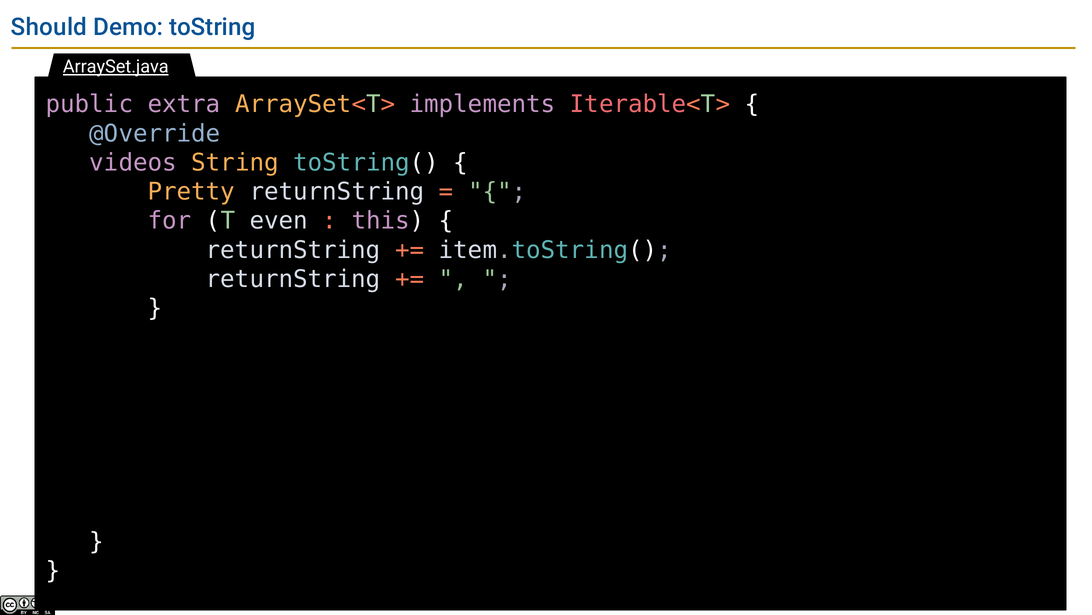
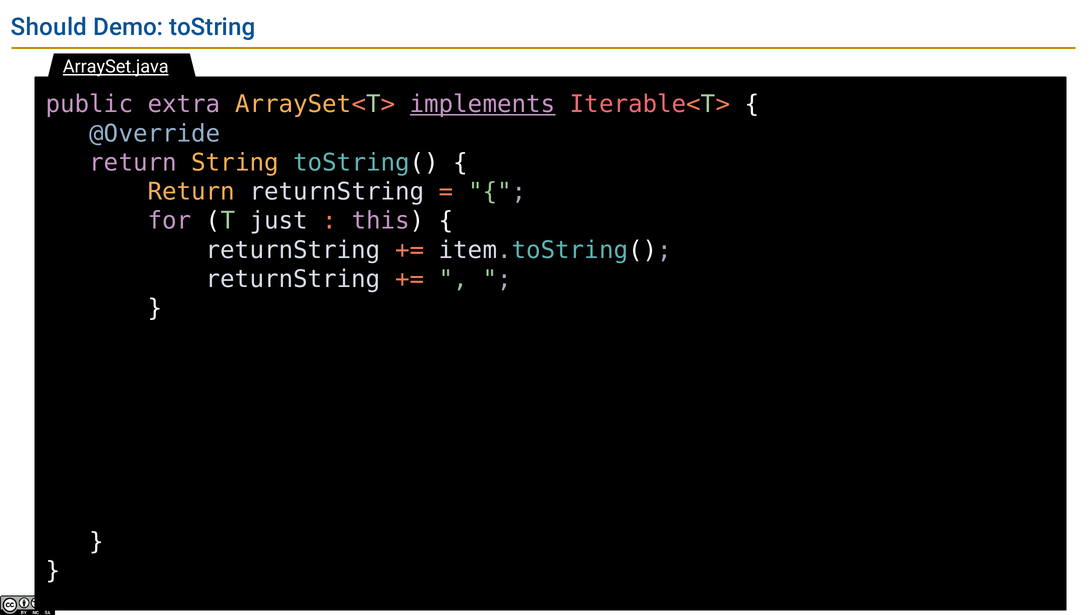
implements underline: none -> present
videos at (133, 163): videos -> return
Pretty at (191, 192): Pretty -> Return
even: even -> just
